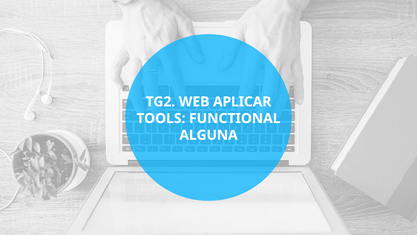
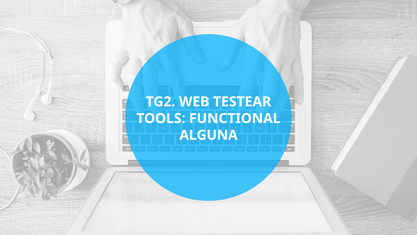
APLICAR: APLICAR -> TESTEAR
